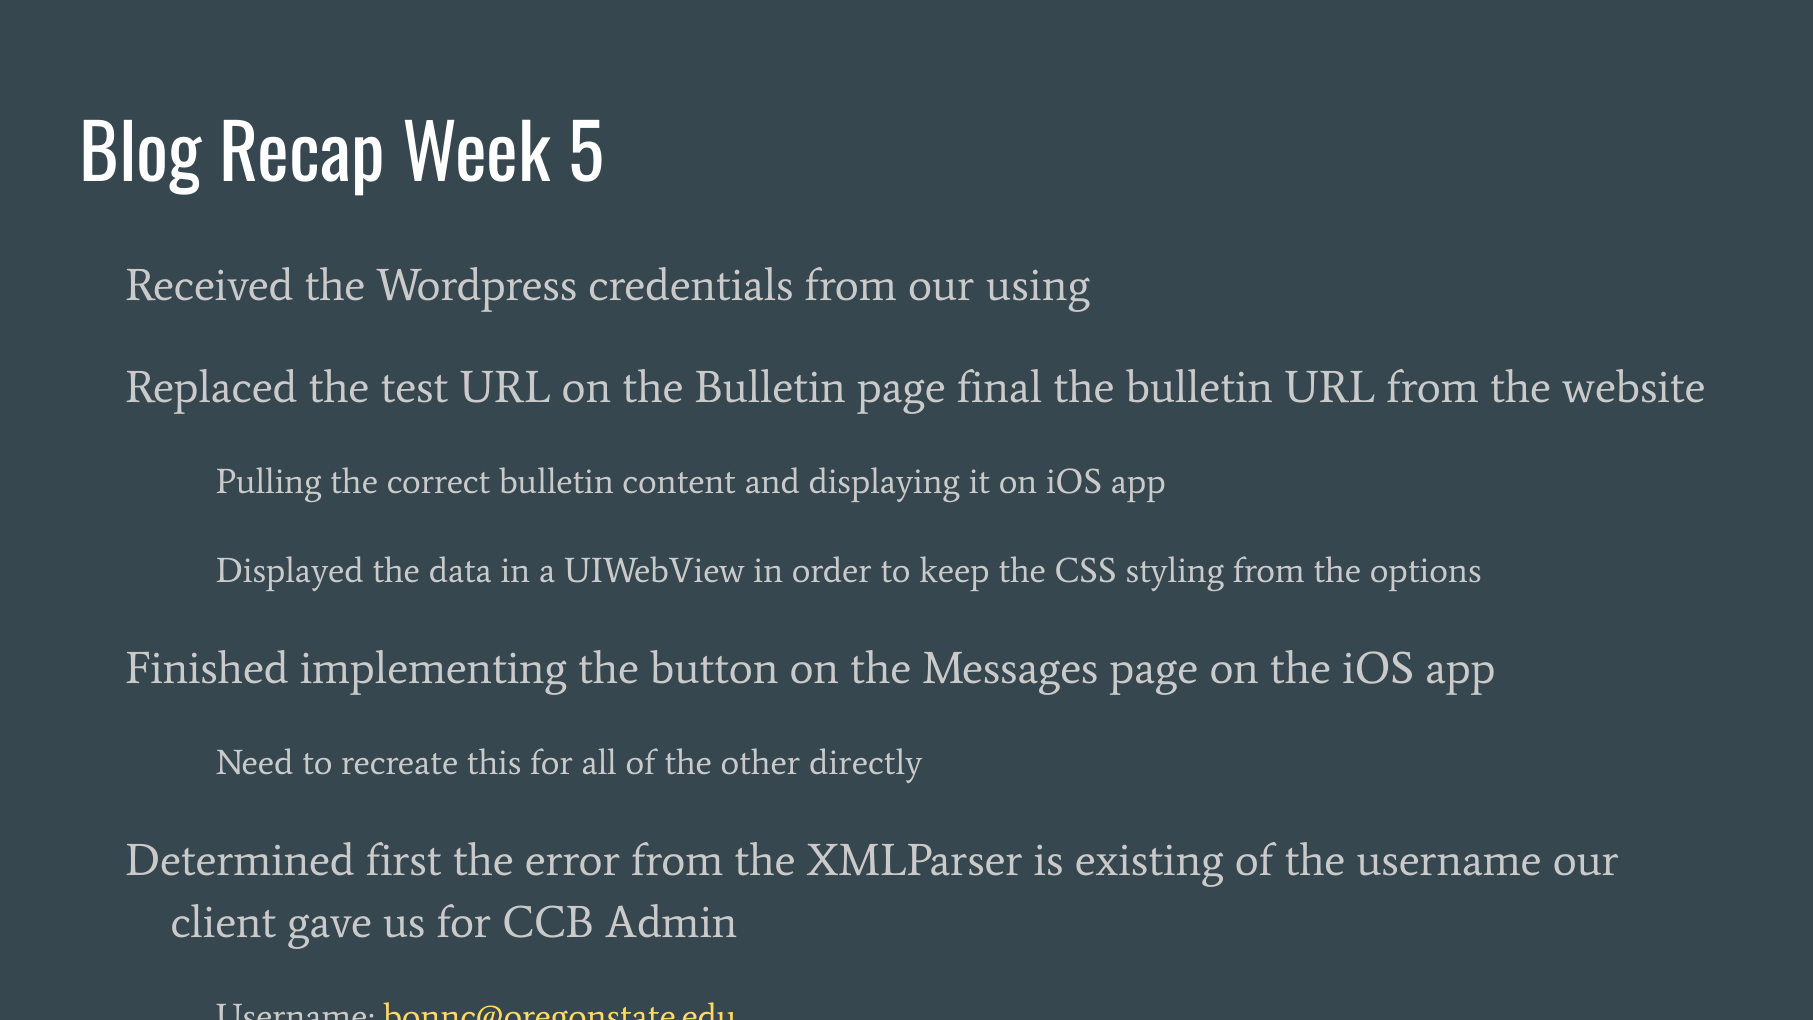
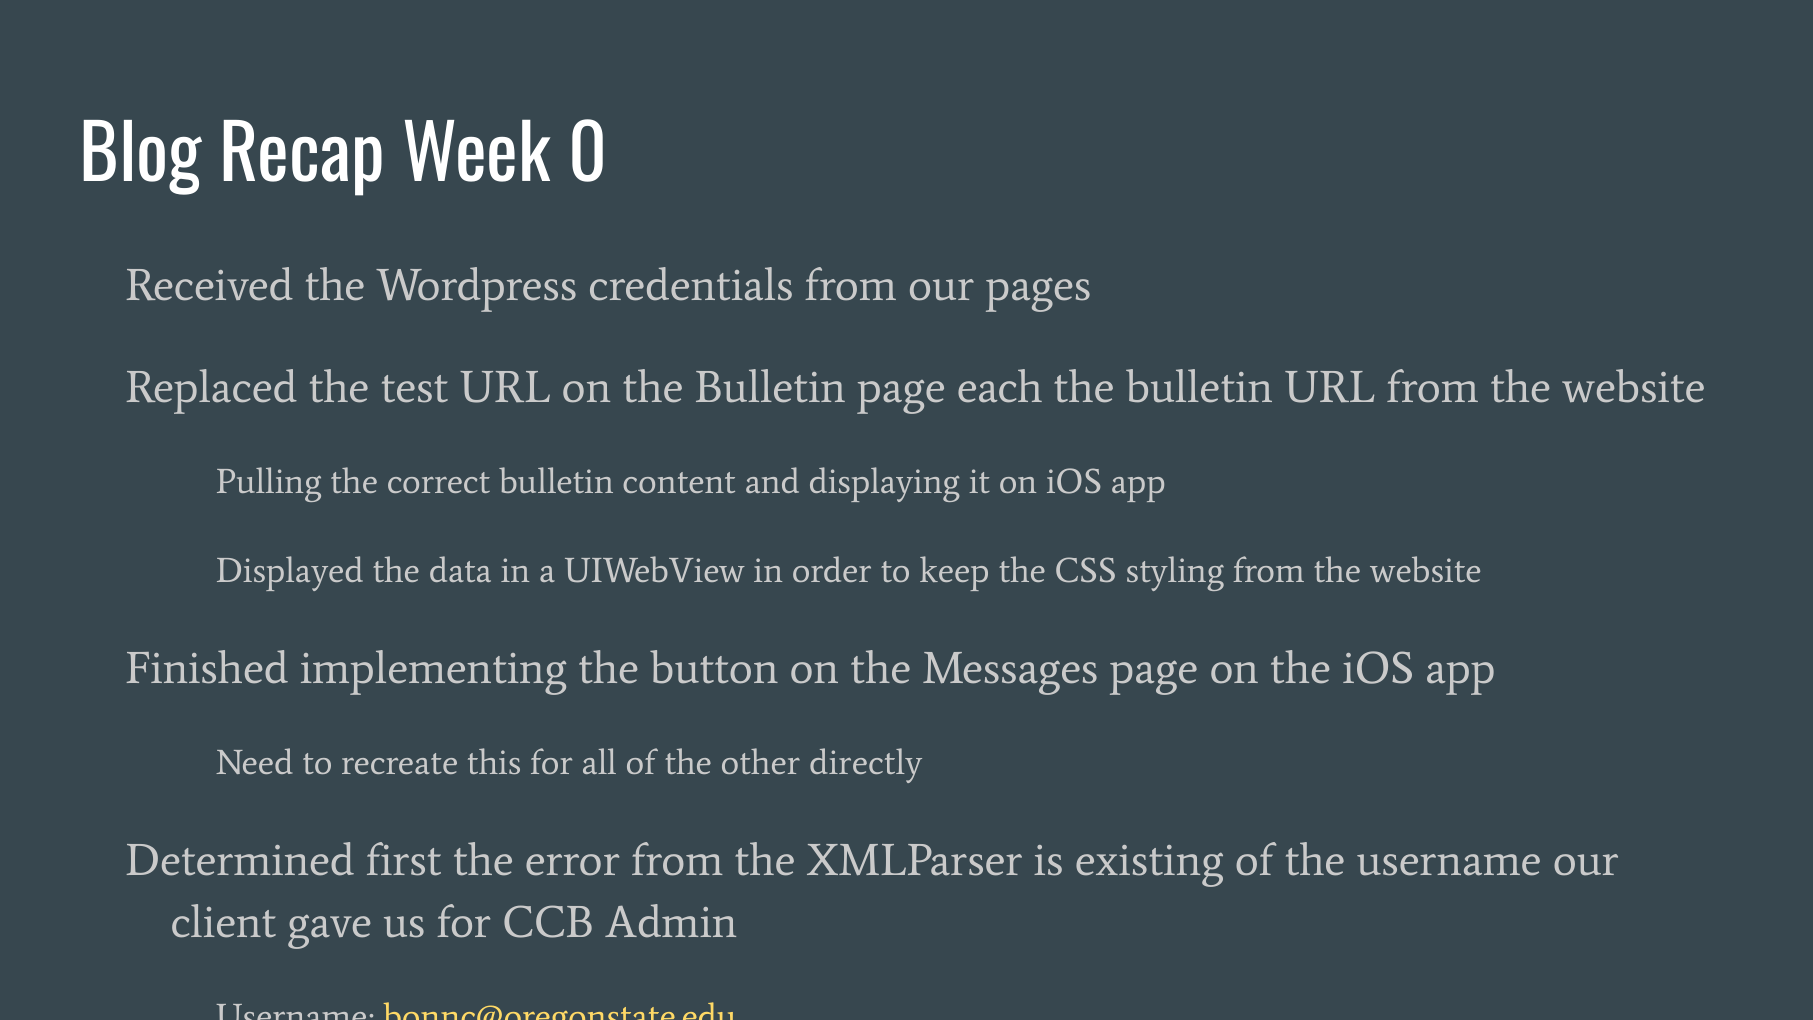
5: 5 -> 0
using: using -> pages
final: final -> each
styling from the options: options -> website
